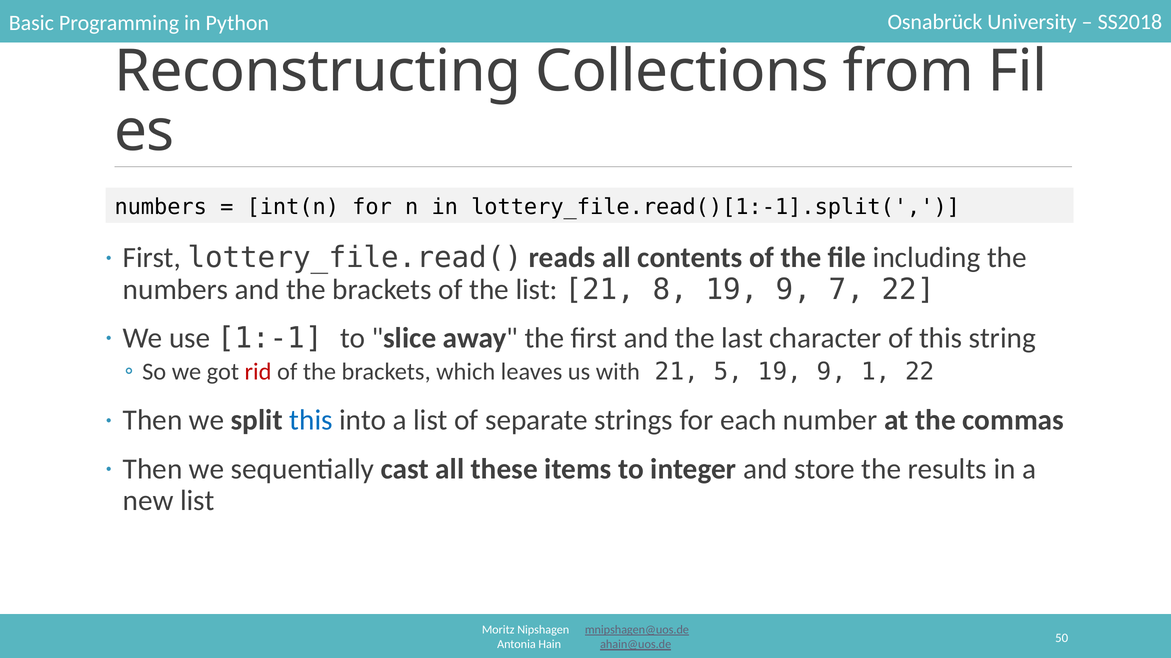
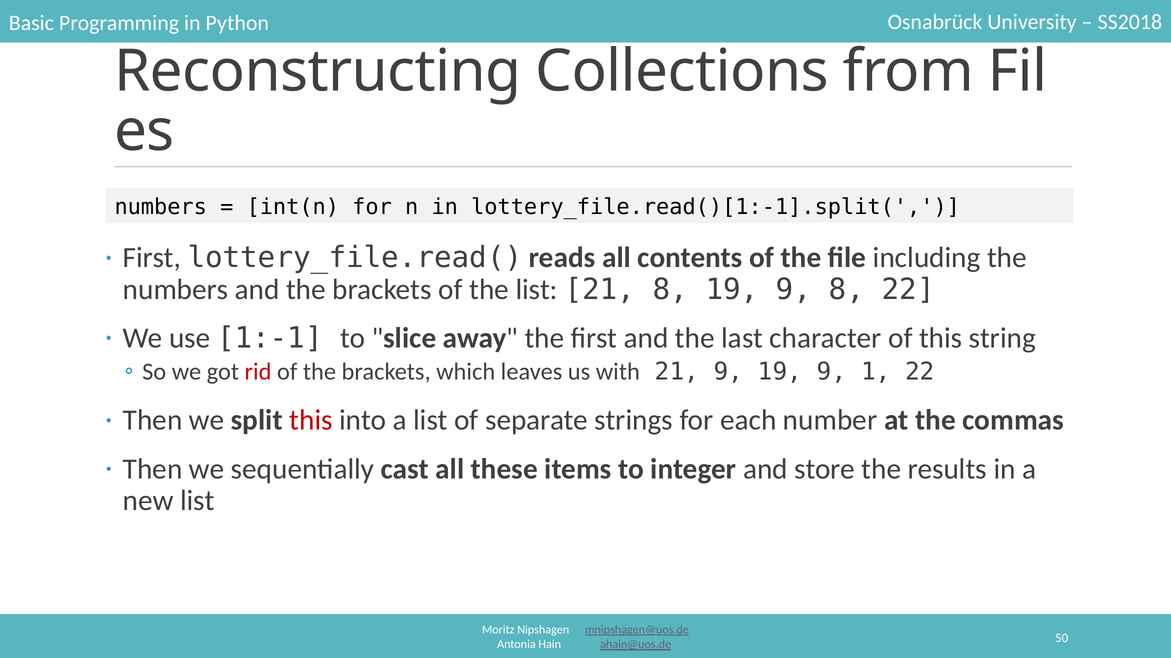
9 7: 7 -> 8
21 5: 5 -> 9
this at (311, 421) colour: blue -> red
